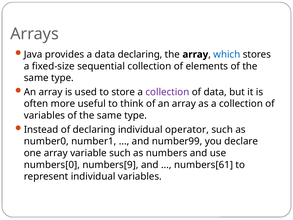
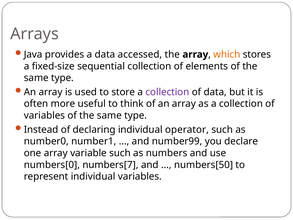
data declaring: declaring -> accessed
which colour: blue -> orange
numbers[9: numbers[9 -> numbers[7
numbers[61: numbers[61 -> numbers[50
